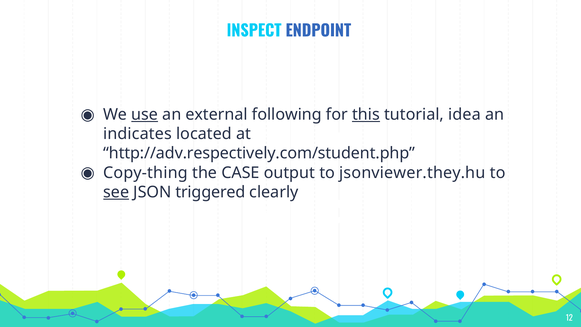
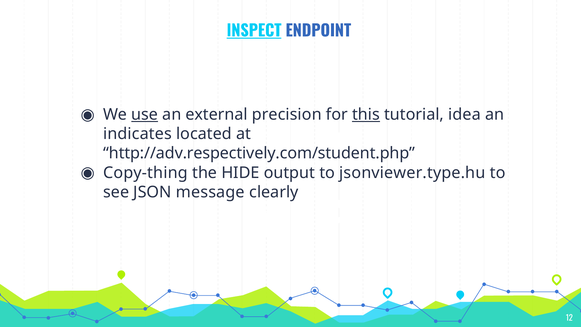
INSPECT underline: none -> present
following: following -> precision
CASE: CASE -> HIDE
jsonviewer.they.hu: jsonviewer.they.hu -> jsonviewer.type.hu
see underline: present -> none
triggered: triggered -> message
